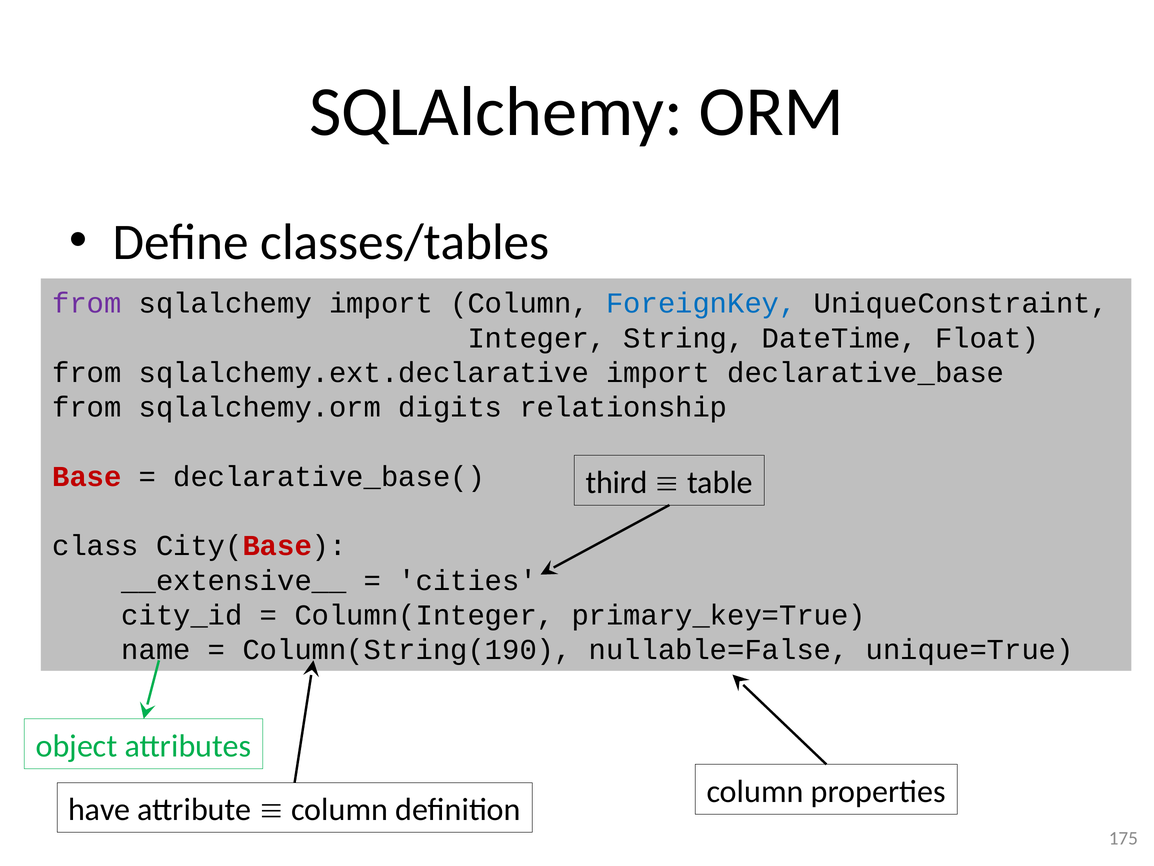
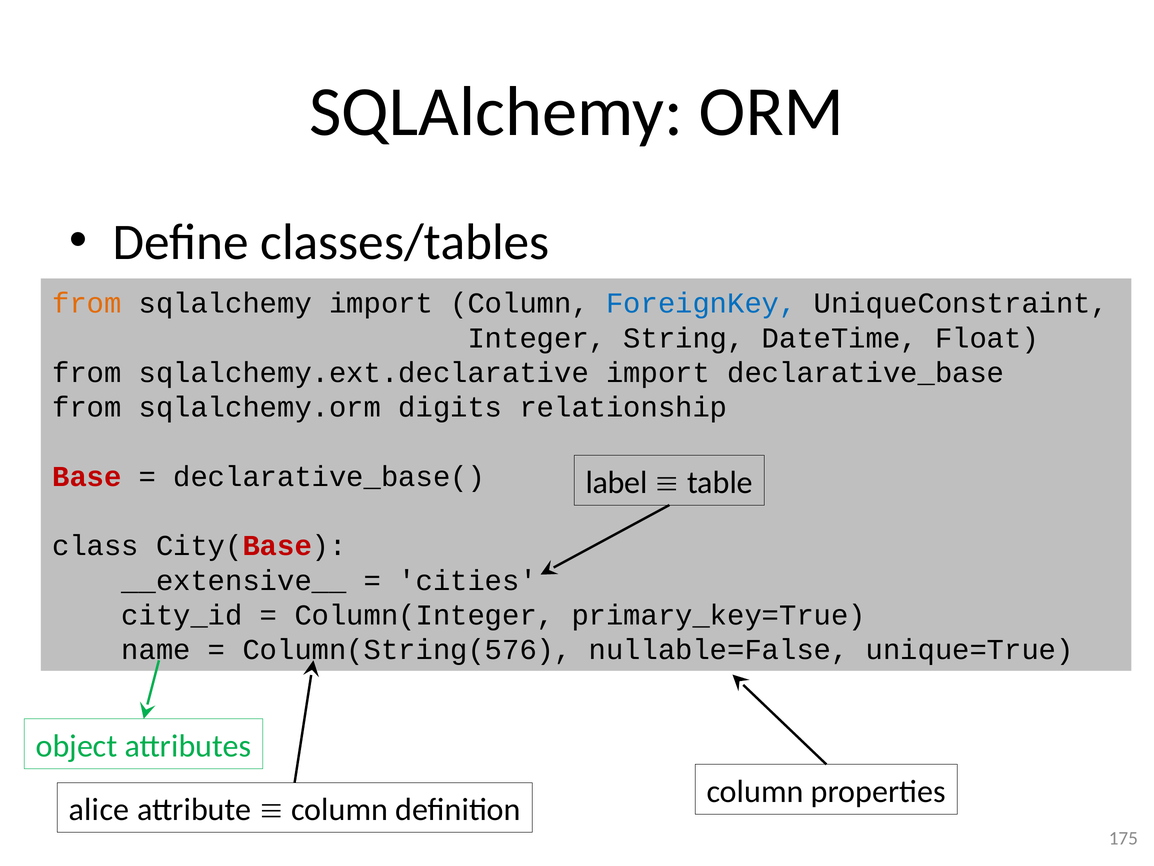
from at (87, 303) colour: purple -> orange
third: third -> label
Column(String(190: Column(String(190 -> Column(String(576
have: have -> alice
